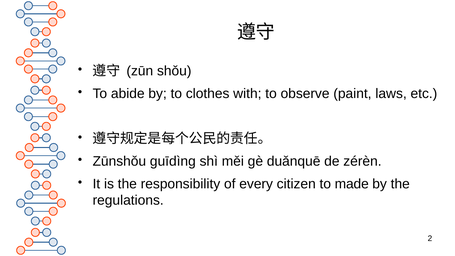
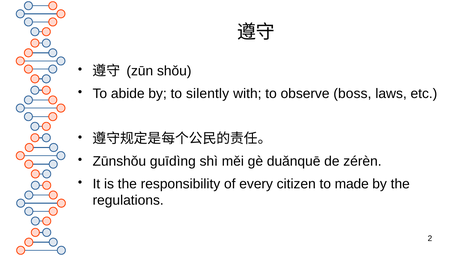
clothes: clothes -> silently
paint: paint -> boss
